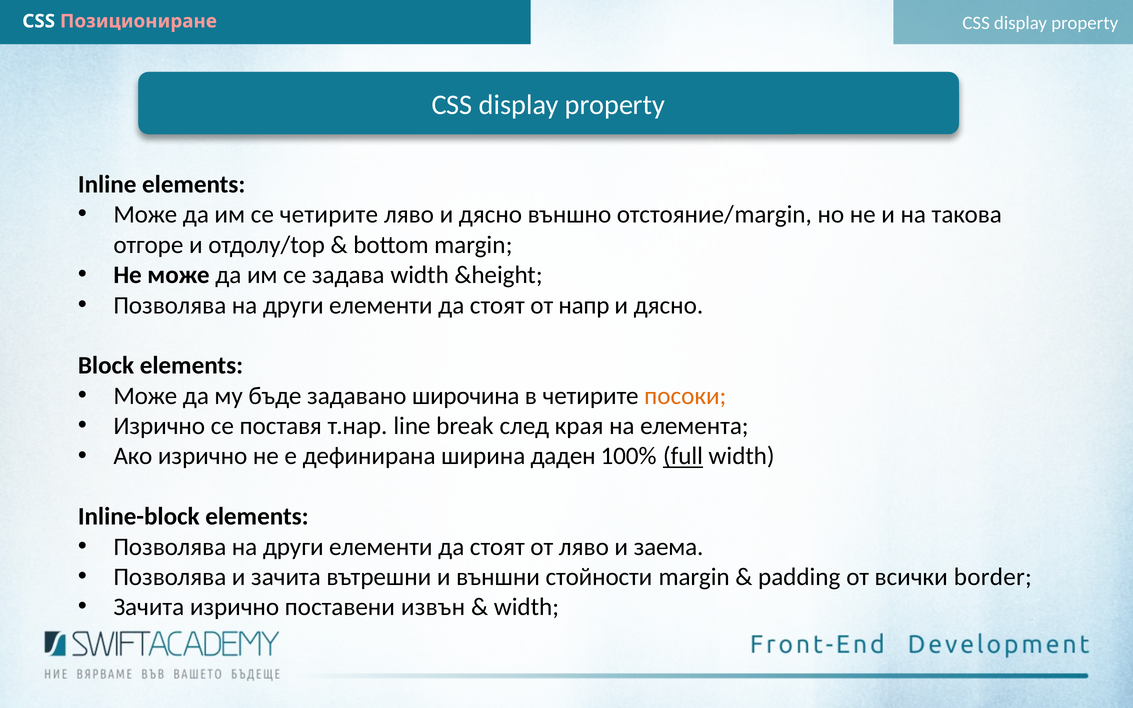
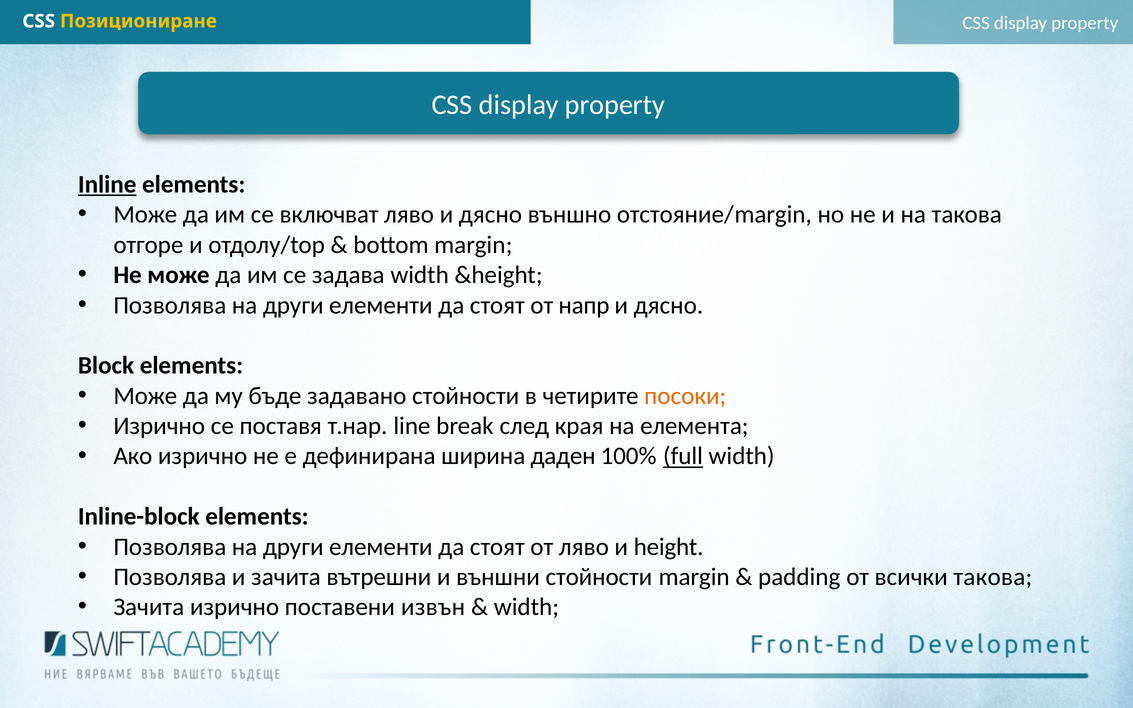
Позициониране colour: pink -> yellow
Inline underline: none -> present
се четирите: четирите -> включват
задавано широчина: широчина -> стойности
заема: заема -> height
всички border: border -> такова
